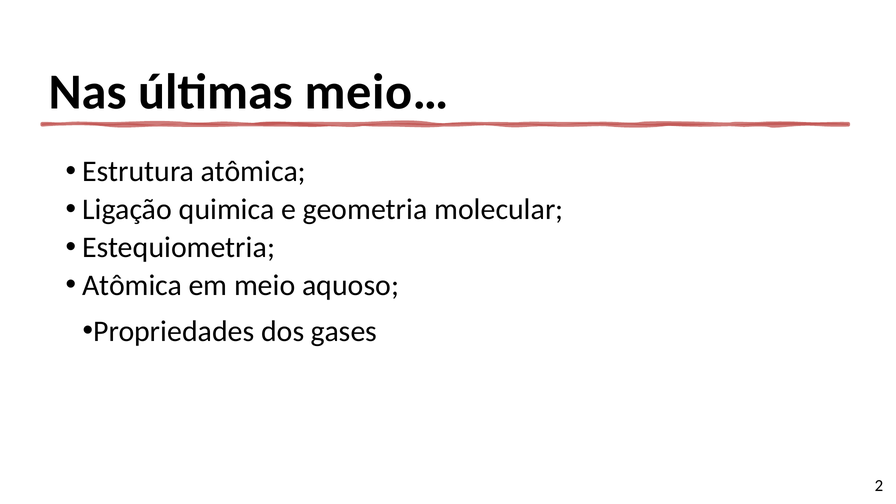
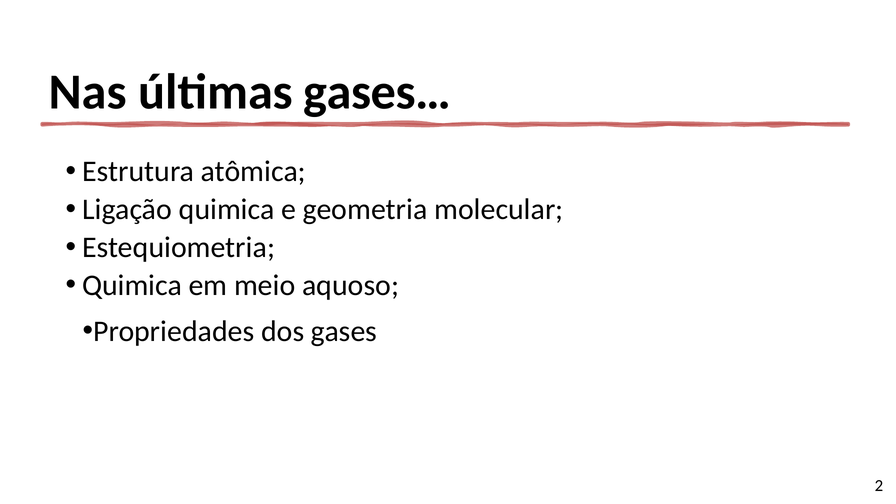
meio…: meio… -> gases…
Atômica at (132, 285): Atômica -> Quimica
